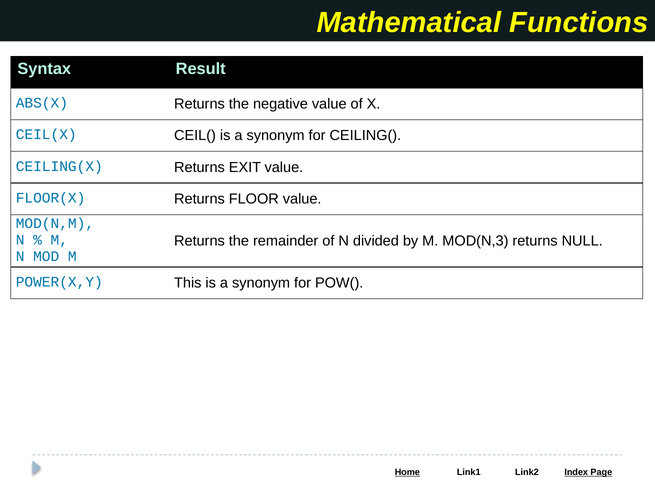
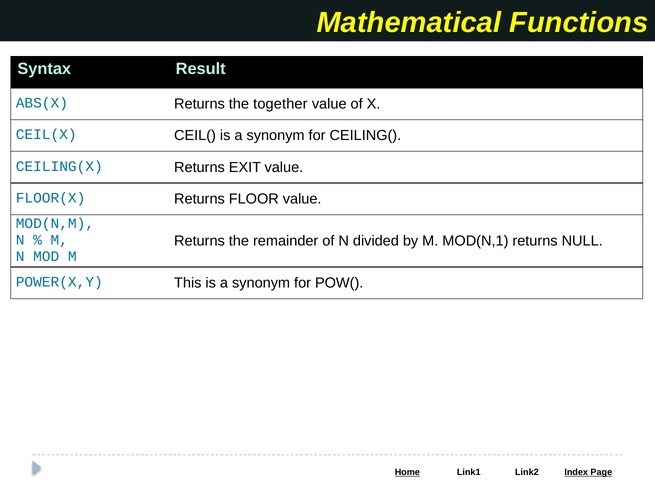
negative: negative -> together
MOD(N,3: MOD(N,3 -> MOD(N,1
